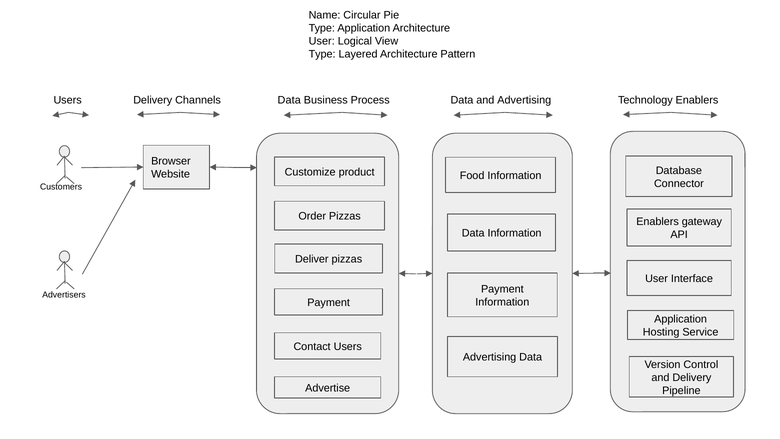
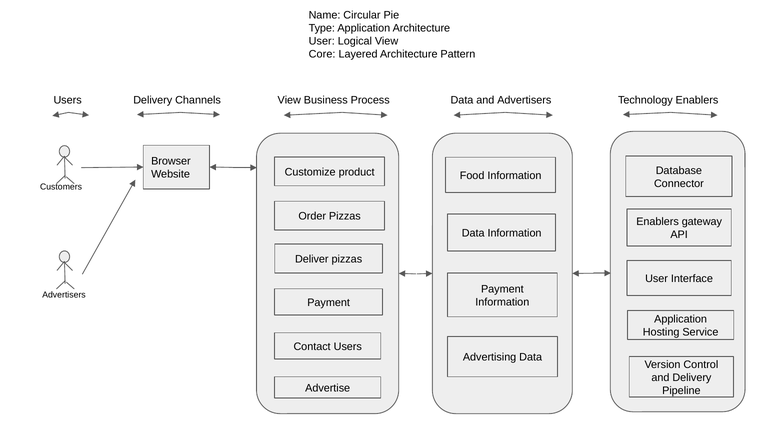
Type at (322, 54): Type -> Core
Data at (289, 100): Data -> View
and Advertising: Advertising -> Advertisers
